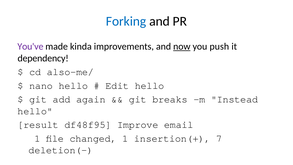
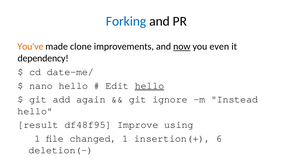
You've colour: purple -> orange
kinda: kinda -> clone
push: push -> even
also-me/: also-me/ -> date-me/
hello at (149, 86) underline: none -> present
breaks: breaks -> ignore
email: email -> using
7: 7 -> 6
